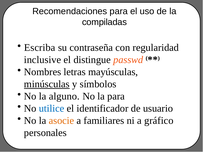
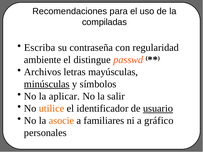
inclusive: inclusive -> ambiente
Nombres: Nombres -> Archivos
alguno: alguno -> aplicar
la para: para -> salir
utilice colour: blue -> orange
usuario underline: none -> present
